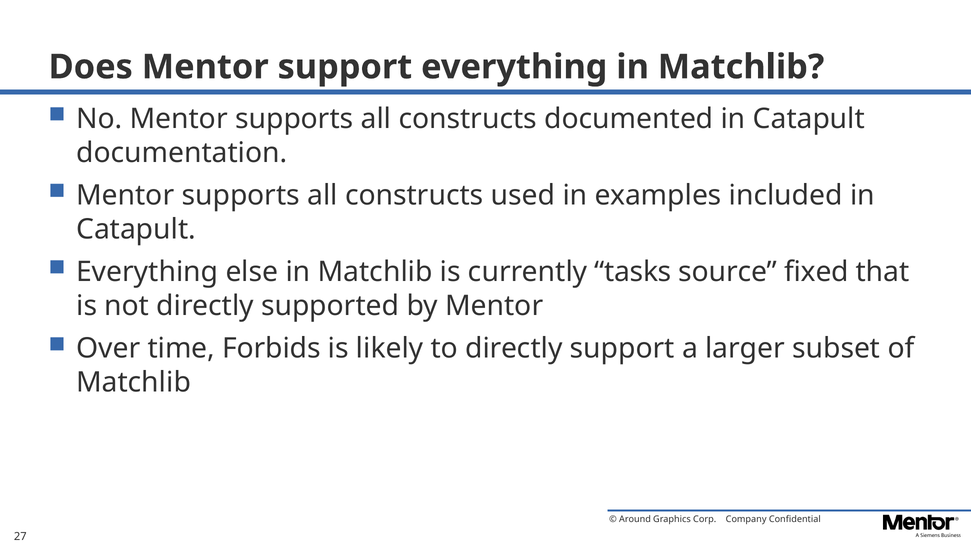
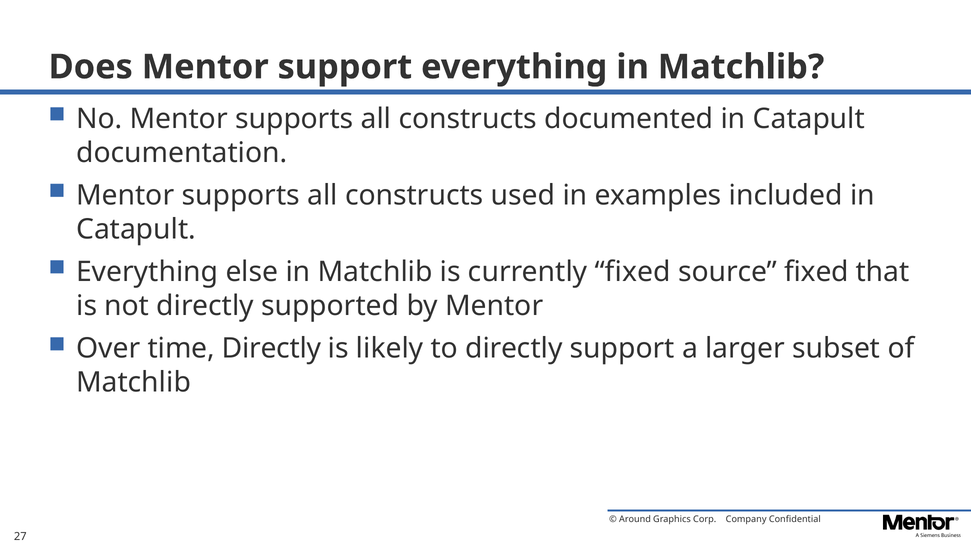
currently tasks: tasks -> fixed
time Forbids: Forbids -> Directly
